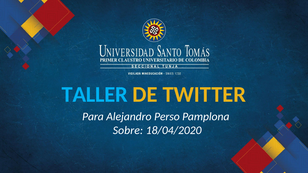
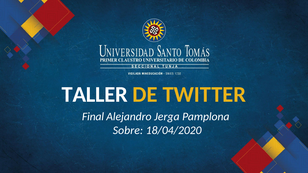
TALLER colour: light blue -> white
Para: Para -> Final
Perso: Perso -> Jerga
